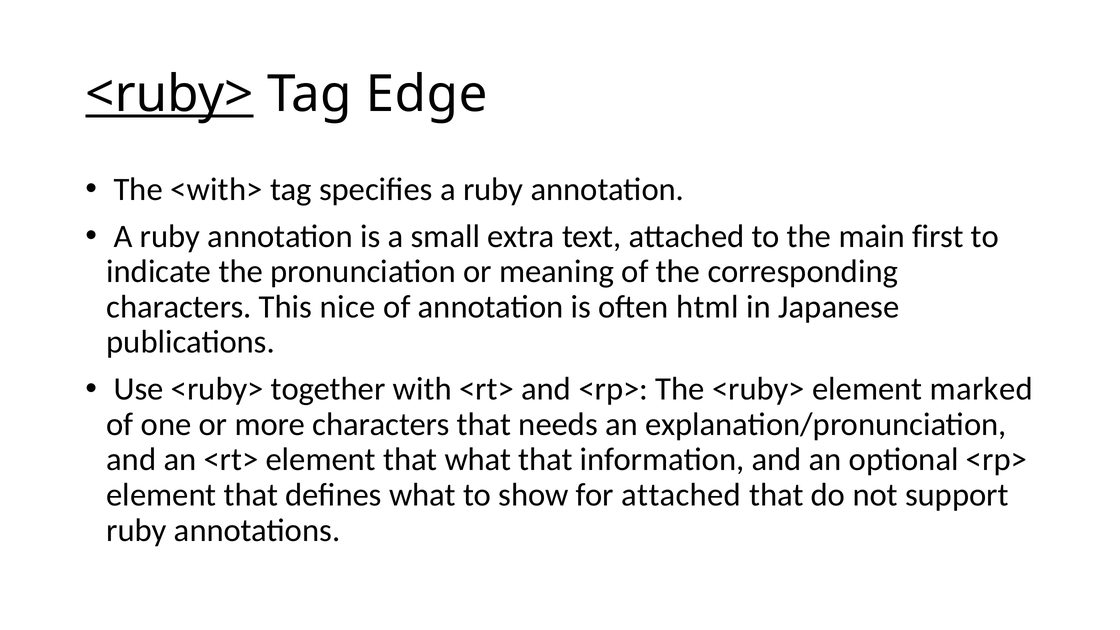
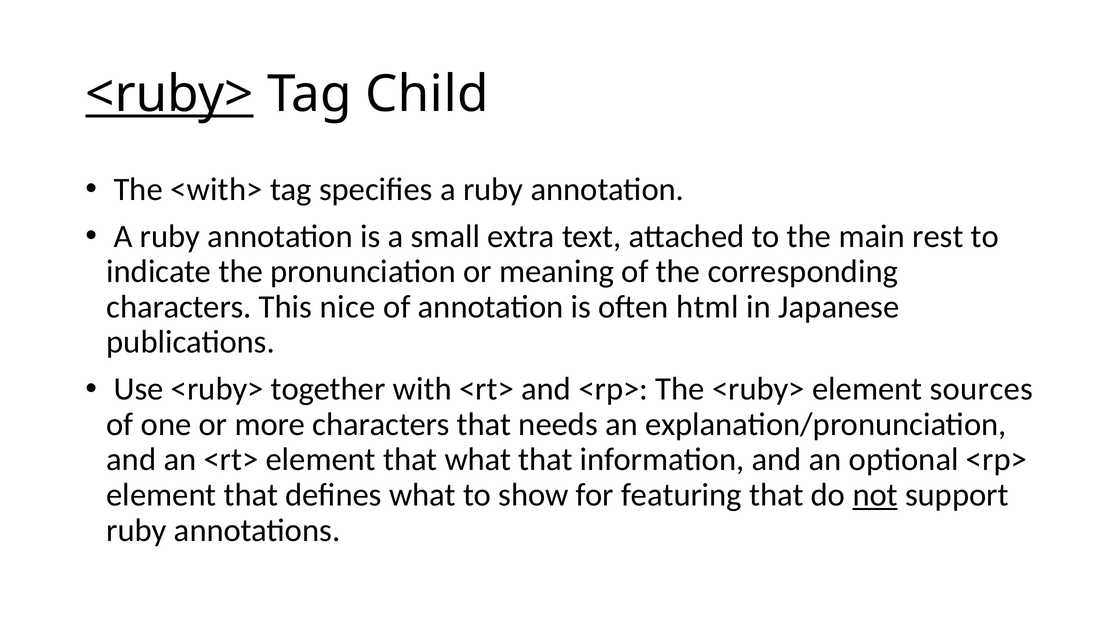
Edge: Edge -> Child
first: first -> rest
marked: marked -> sources
for attached: attached -> featuring
not underline: none -> present
